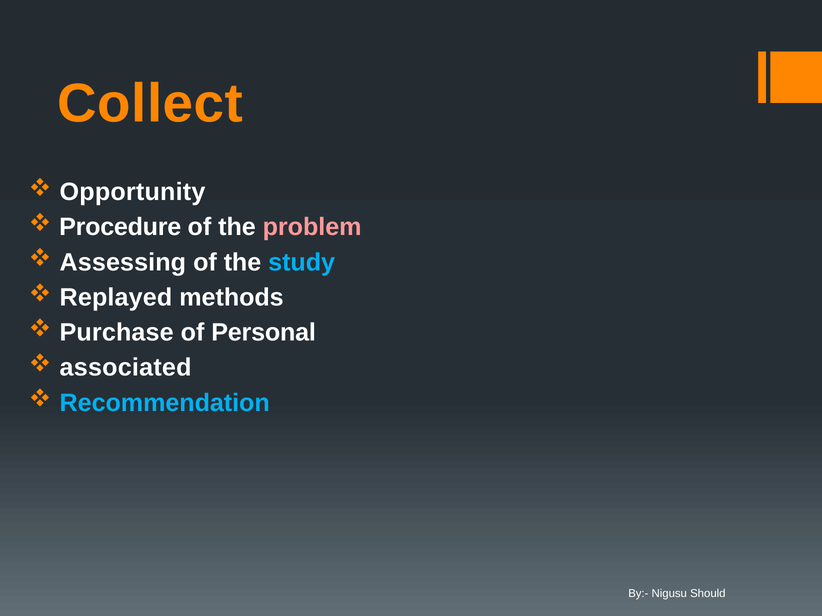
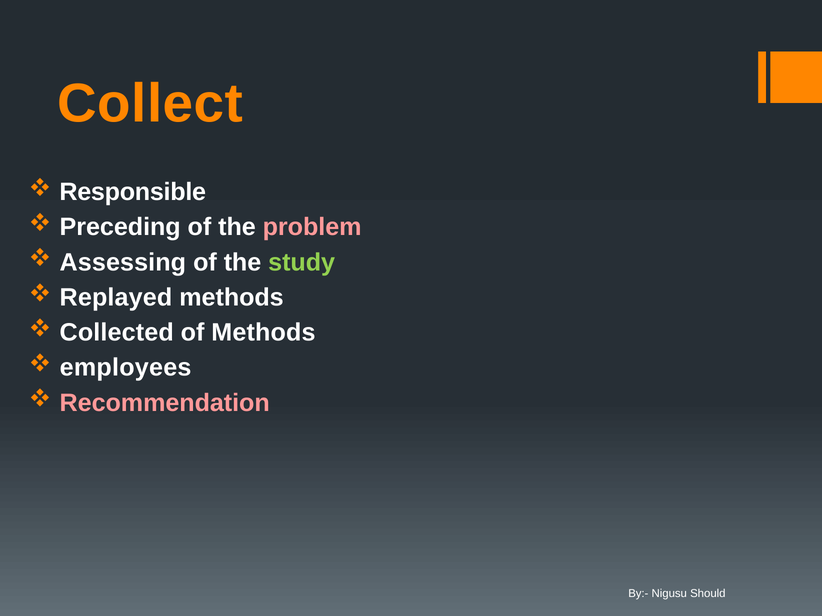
Opportunity: Opportunity -> Responsible
Procedure: Procedure -> Preceding
study colour: light blue -> light green
Purchase: Purchase -> Collected
of Personal: Personal -> Methods
associated: associated -> employees
Recommendation colour: light blue -> pink
